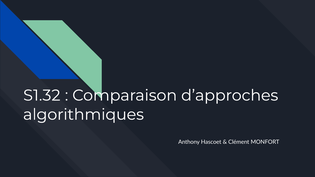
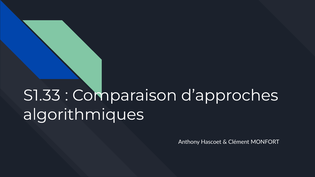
S1.32: S1.32 -> S1.33
